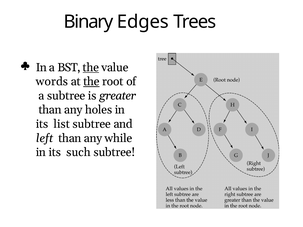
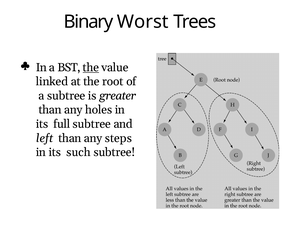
Edges: Edges -> Worst
words: words -> linked
the at (91, 82) underline: present -> none
list: list -> full
while: while -> steps
